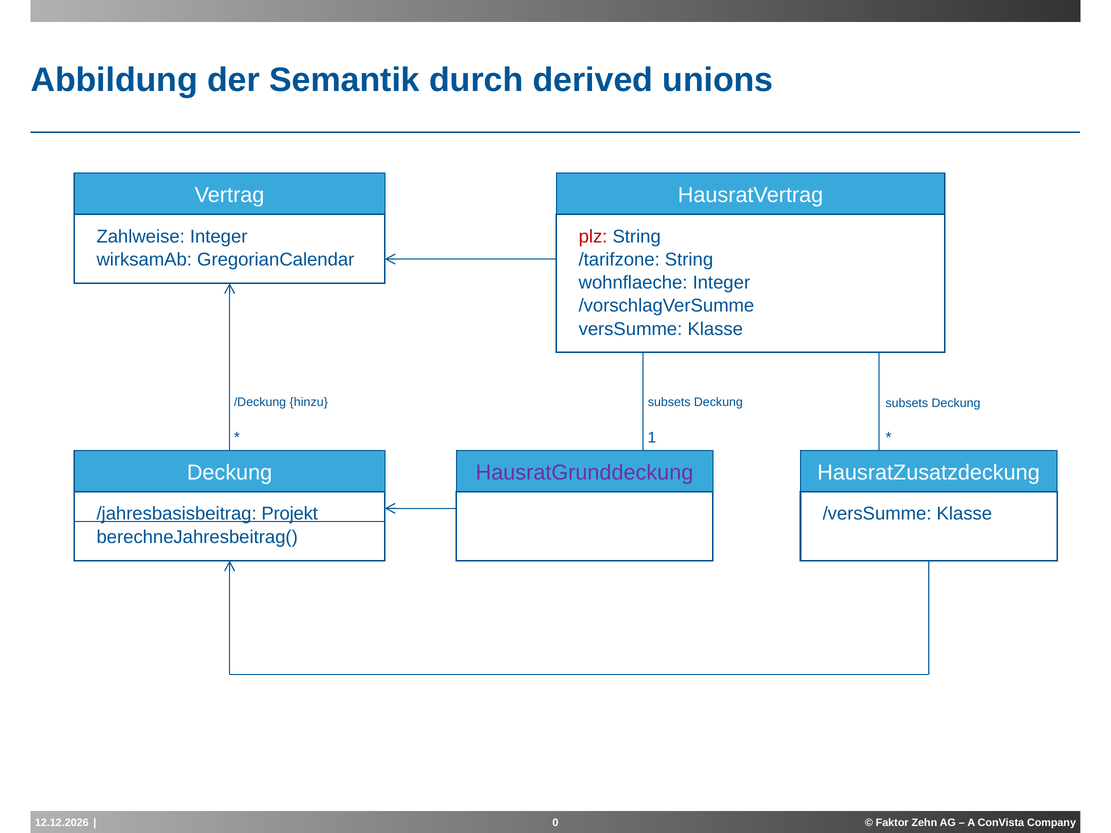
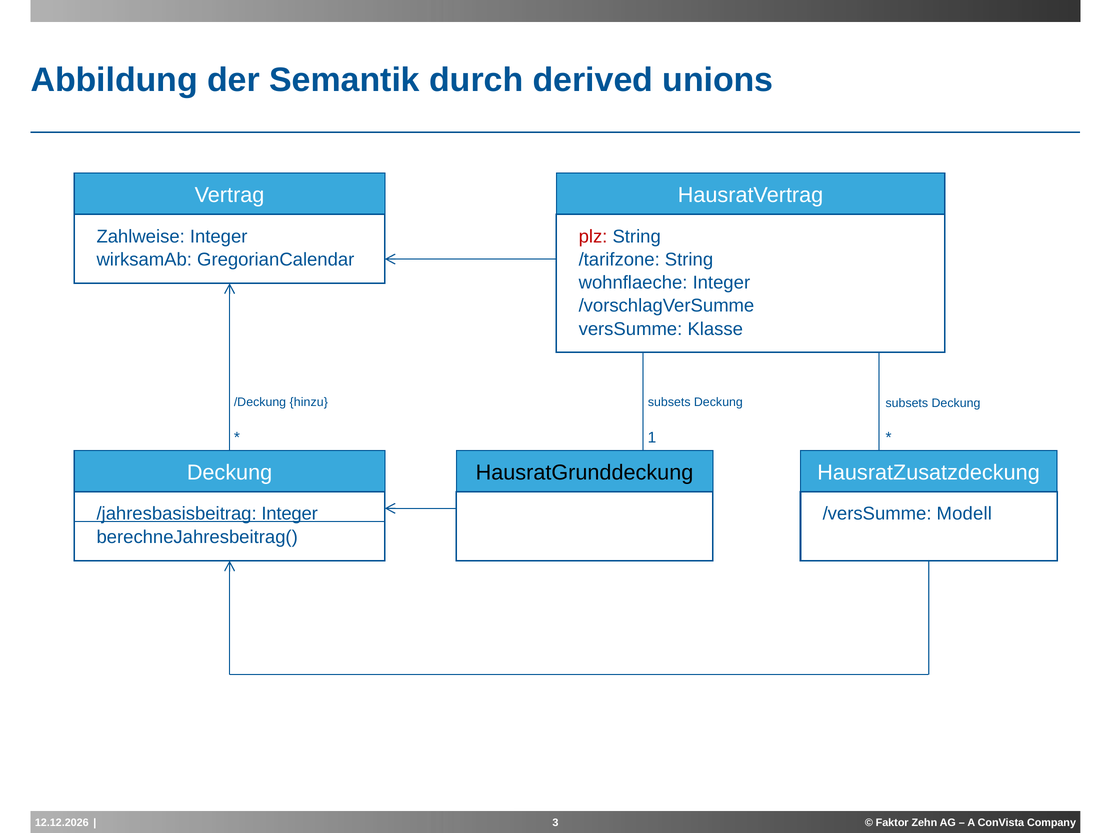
HausratGrunddeckung colour: purple -> black
/jahresbasisbeitrag Projekt: Projekt -> Integer
/versSumme Klasse: Klasse -> Modell
0: 0 -> 3
